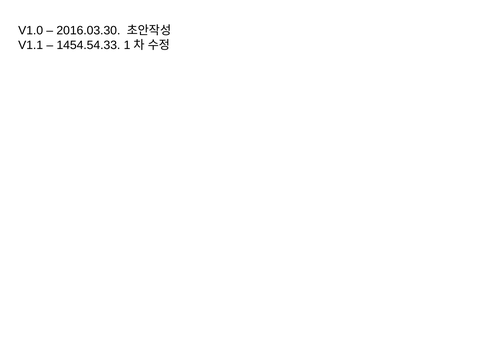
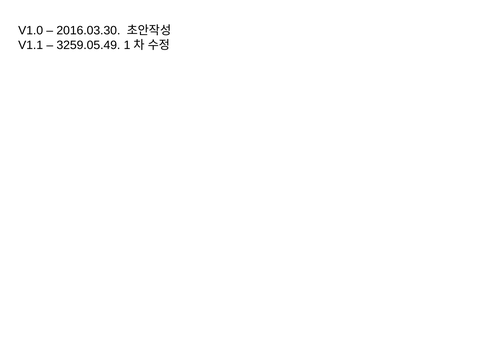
1454.54.33: 1454.54.33 -> 3259.05.49
